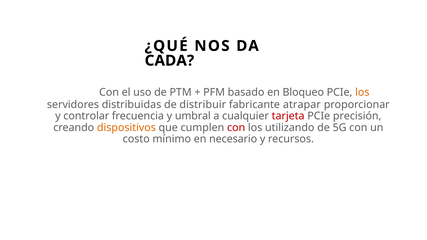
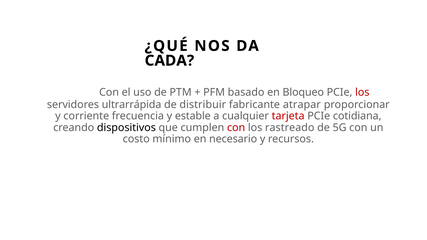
los at (362, 92) colour: orange -> red
distribuidas: distribuidas -> ultrarrápida
controlar: controlar -> corriente
umbral: umbral -> estable
precisión: precisión -> cotidiana
dispositivos colour: orange -> black
utilizando: utilizando -> rastreado
